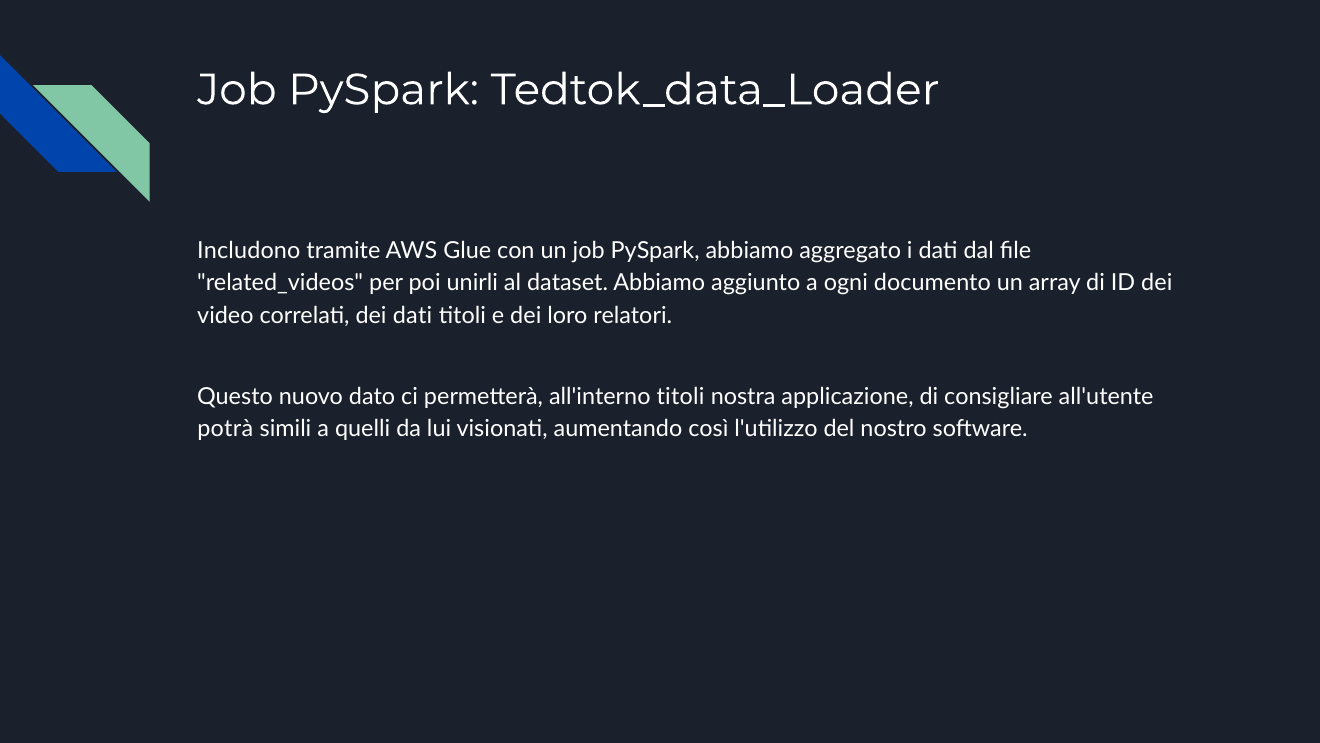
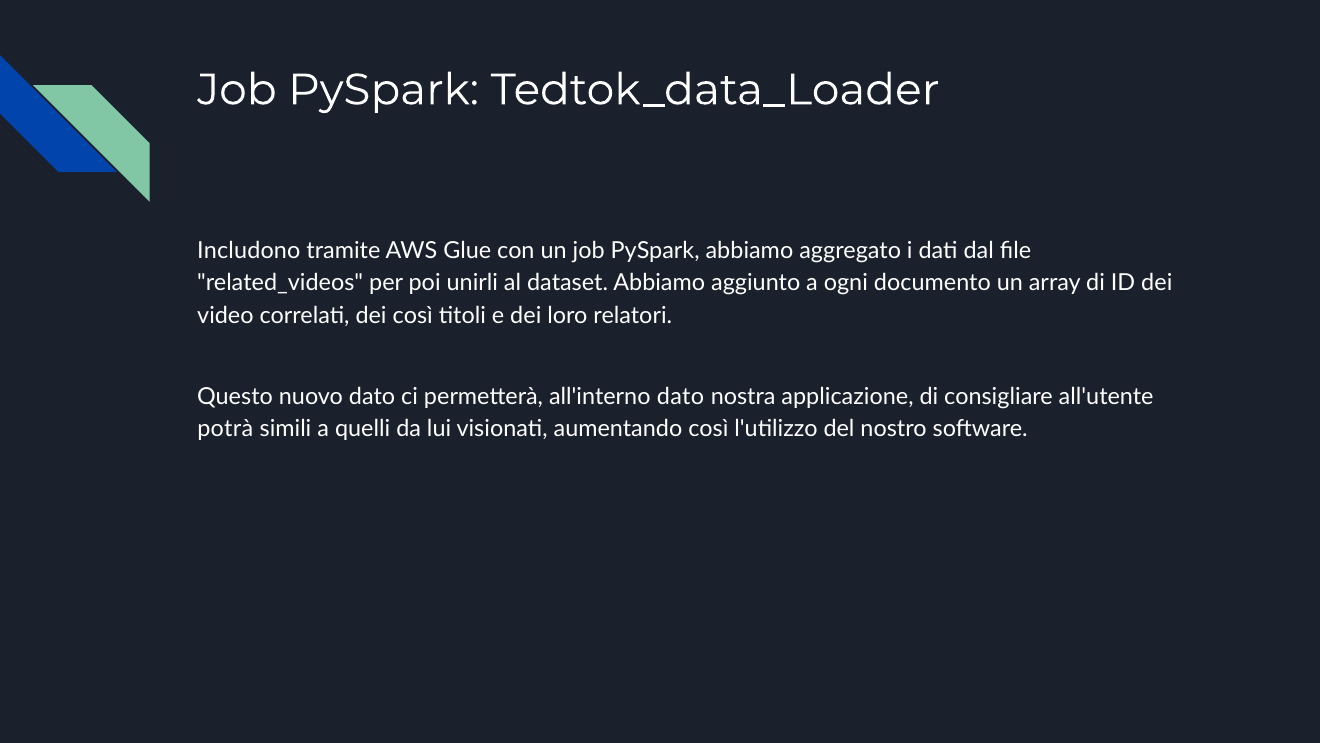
dei dati: dati -> così
all'interno titoli: titoli -> dato
